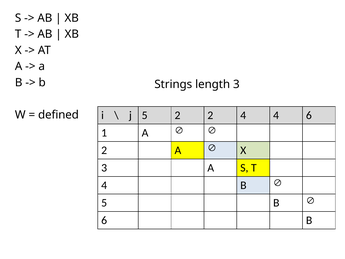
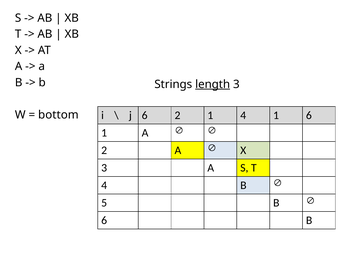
length underline: none -> present
j 5: 5 -> 6
2 2: 2 -> 1
4 4: 4 -> 1
defined: defined -> bottom
